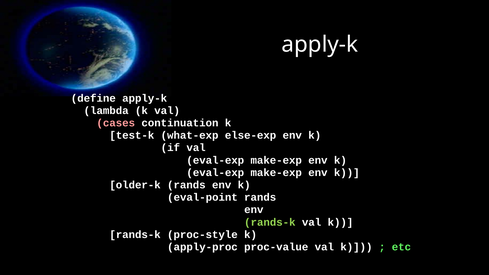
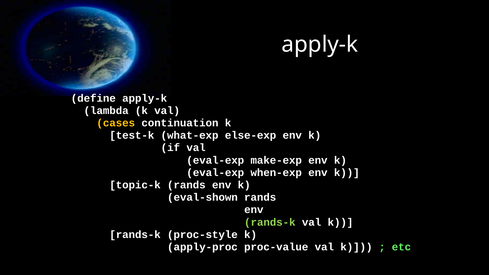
cases colour: pink -> yellow
make-exp at (276, 173): make-exp -> when-exp
older-k: older-k -> topic-k
eval-point: eval-point -> eval-shown
